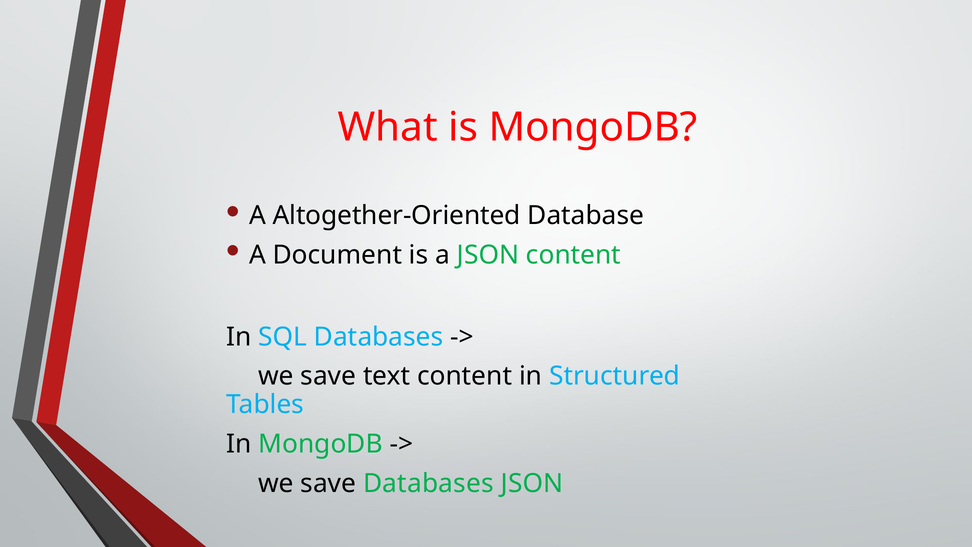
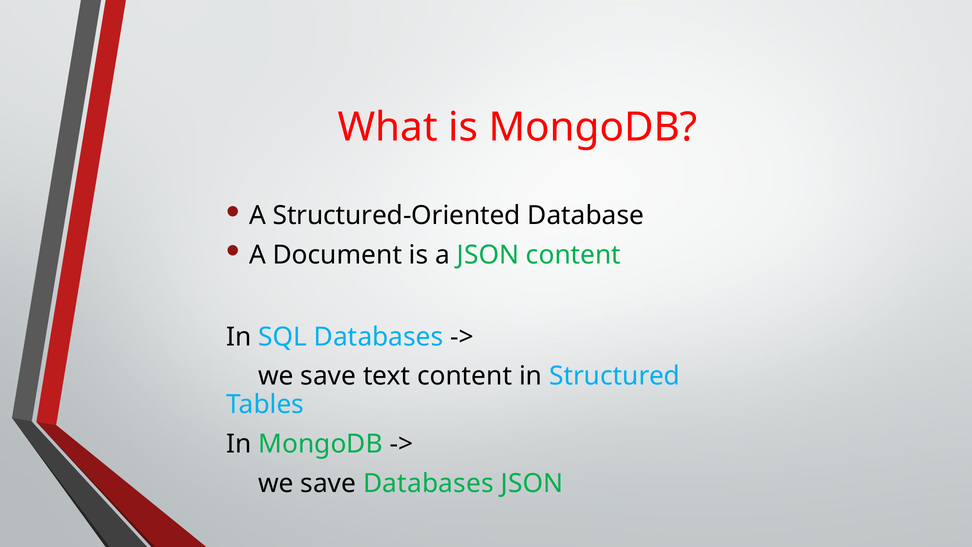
Altogether-Oriented: Altogether-Oriented -> Structured-Oriented
